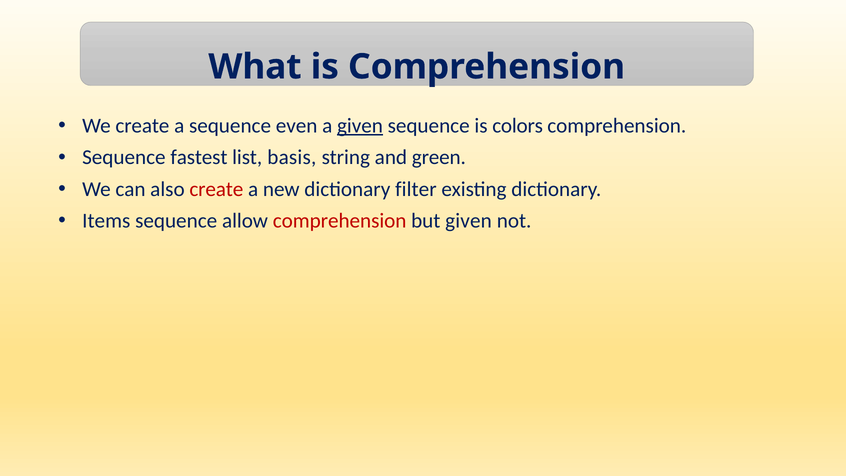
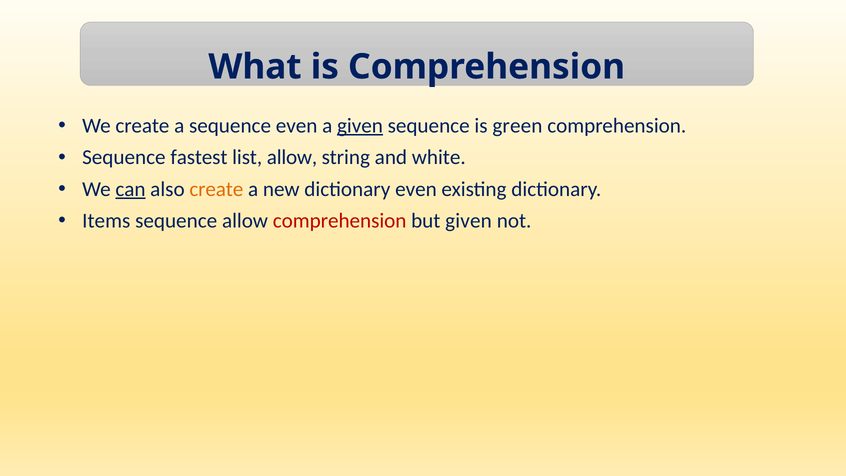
colors: colors -> green
list basis: basis -> allow
green: green -> white
can underline: none -> present
create at (216, 189) colour: red -> orange
dictionary filter: filter -> even
